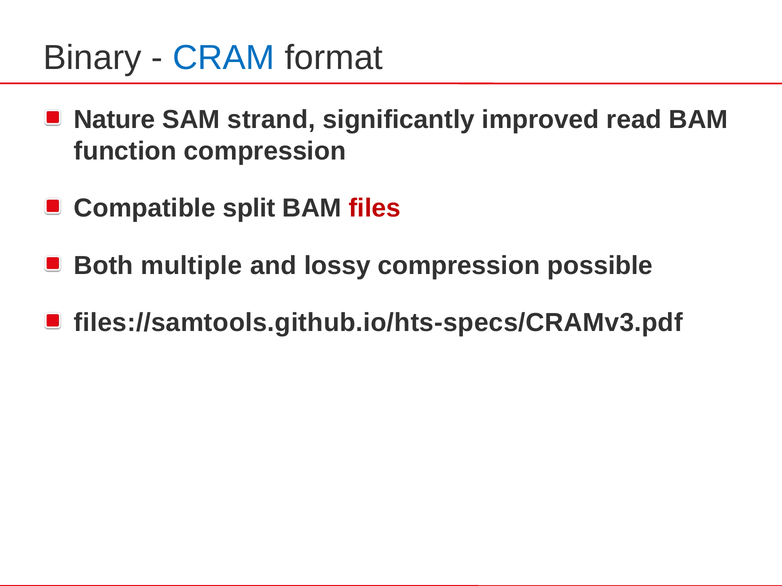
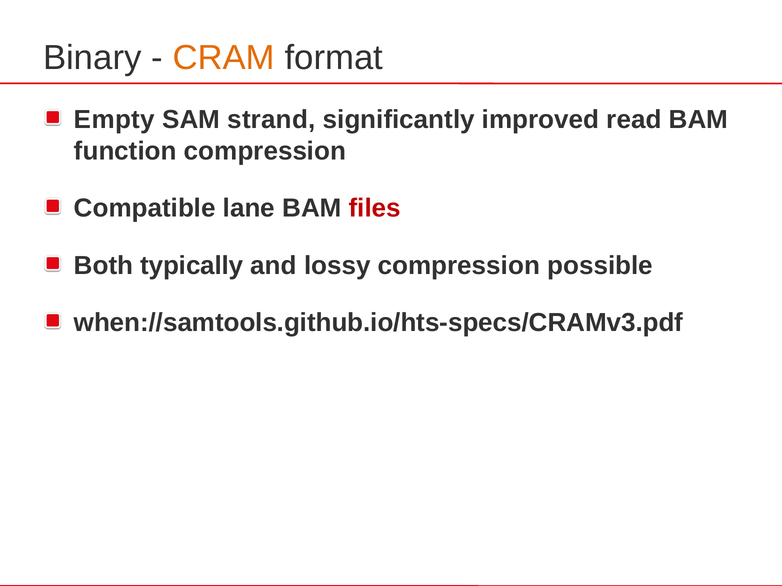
CRAM colour: blue -> orange
Nature: Nature -> Empty
split: split -> lane
multiple: multiple -> typically
files://samtools.github.io/hts-specs/CRAMv3.pdf: files://samtools.github.io/hts-specs/CRAMv3.pdf -> when://samtools.github.io/hts-specs/CRAMv3.pdf
